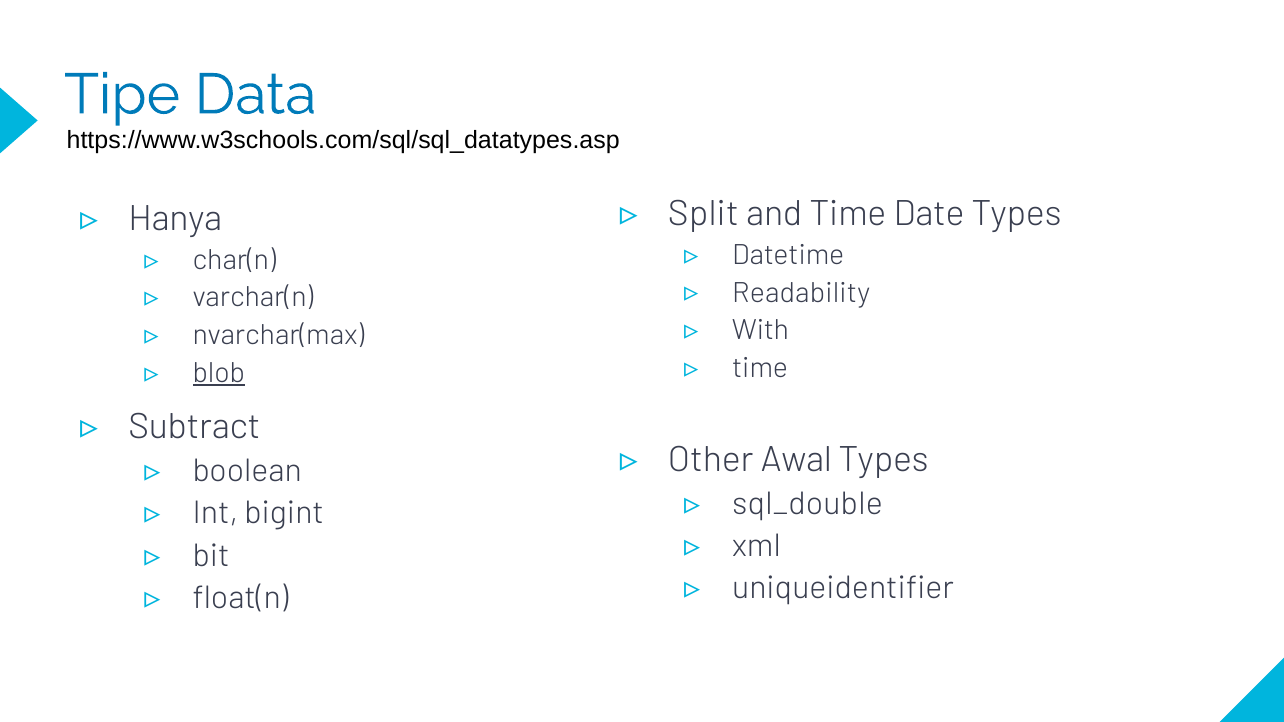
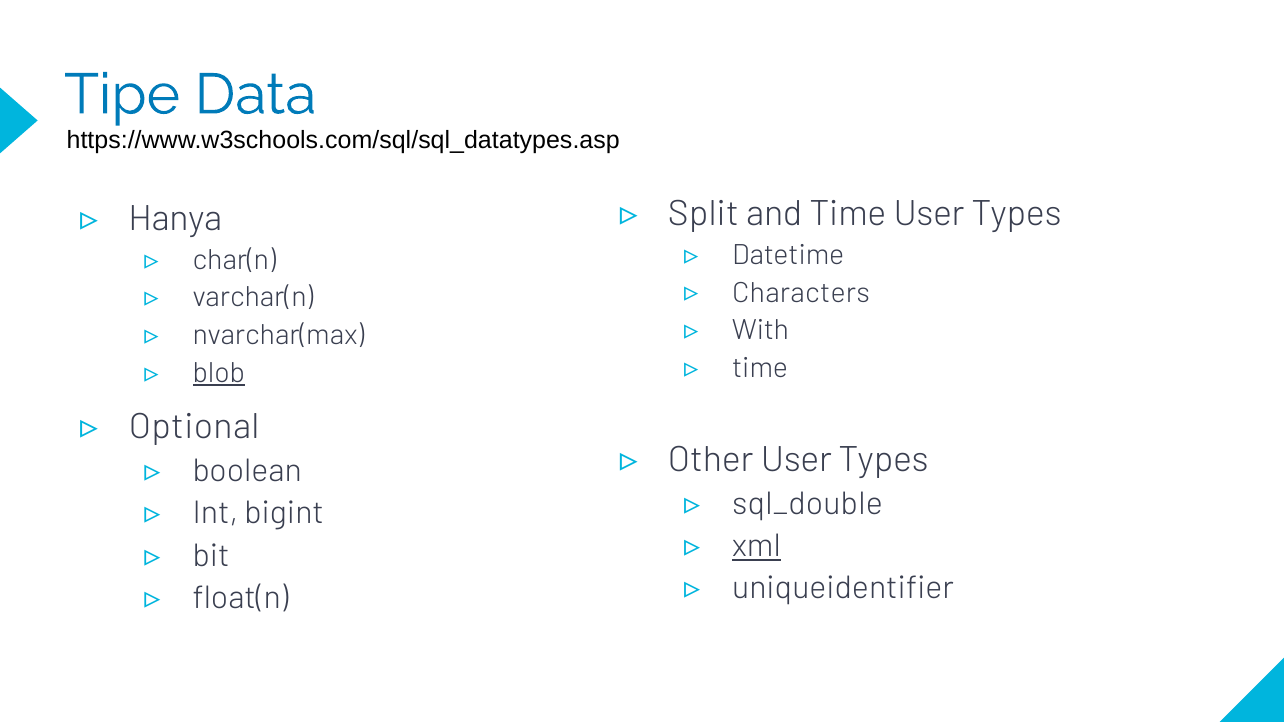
Time Date: Date -> User
Readability: Readability -> Characters
Subtract: Subtract -> Optional
Other Awal: Awal -> User
xml underline: none -> present
